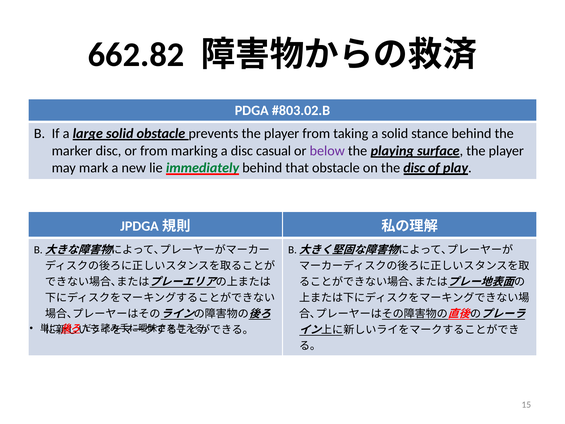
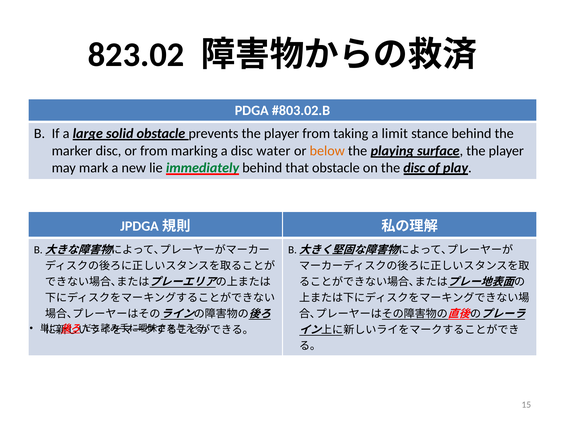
662.82: 662.82 -> 823.02
a solid: solid -> limit
casual: casual -> water
below colour: purple -> orange
